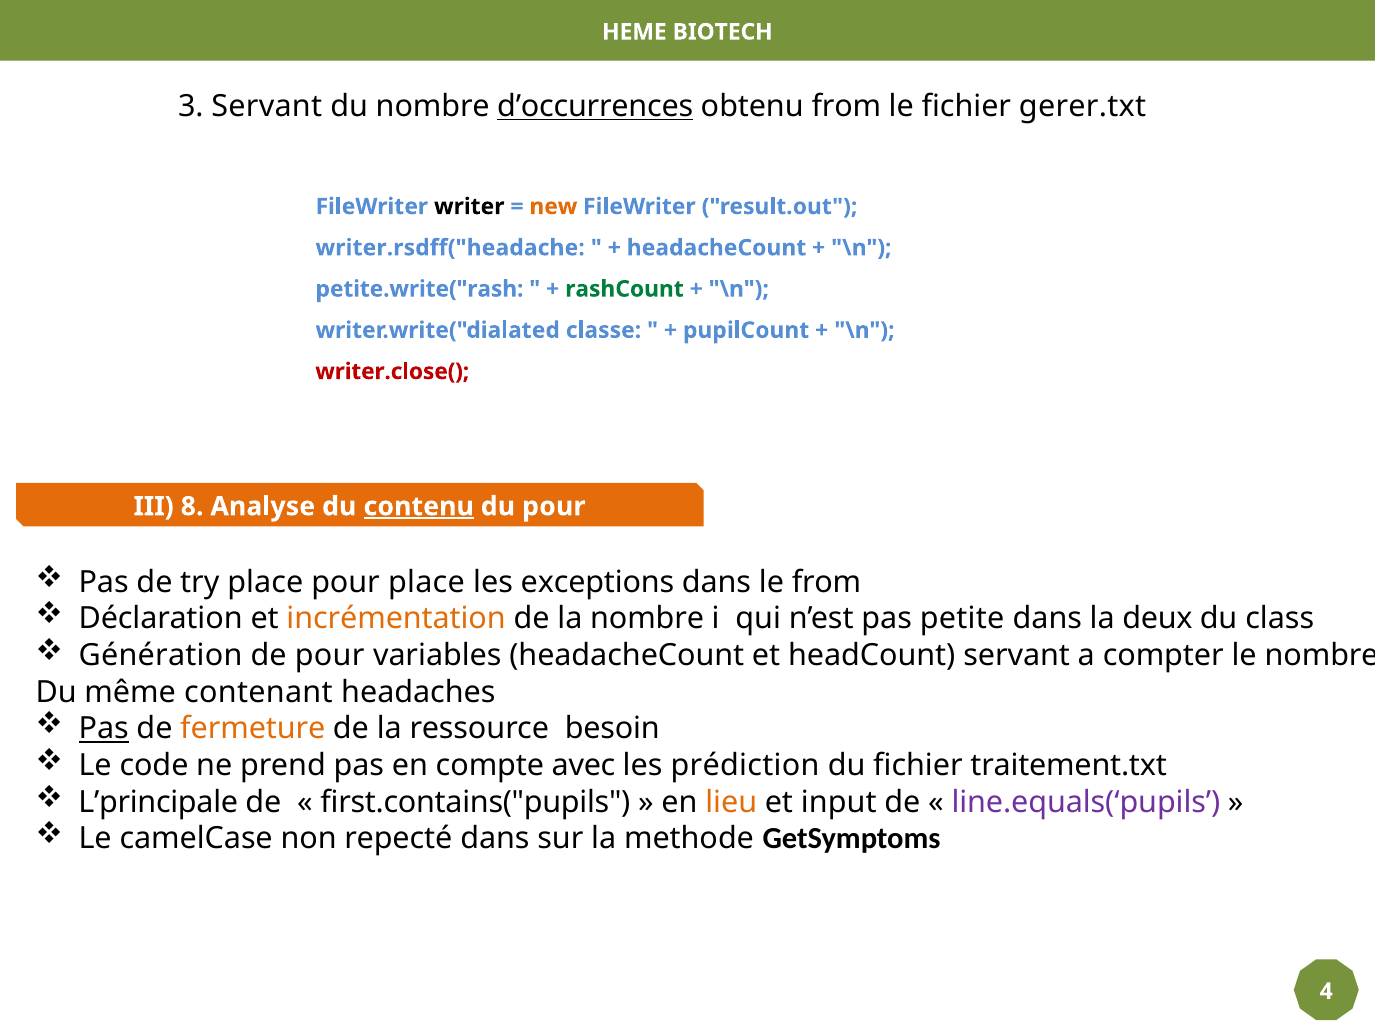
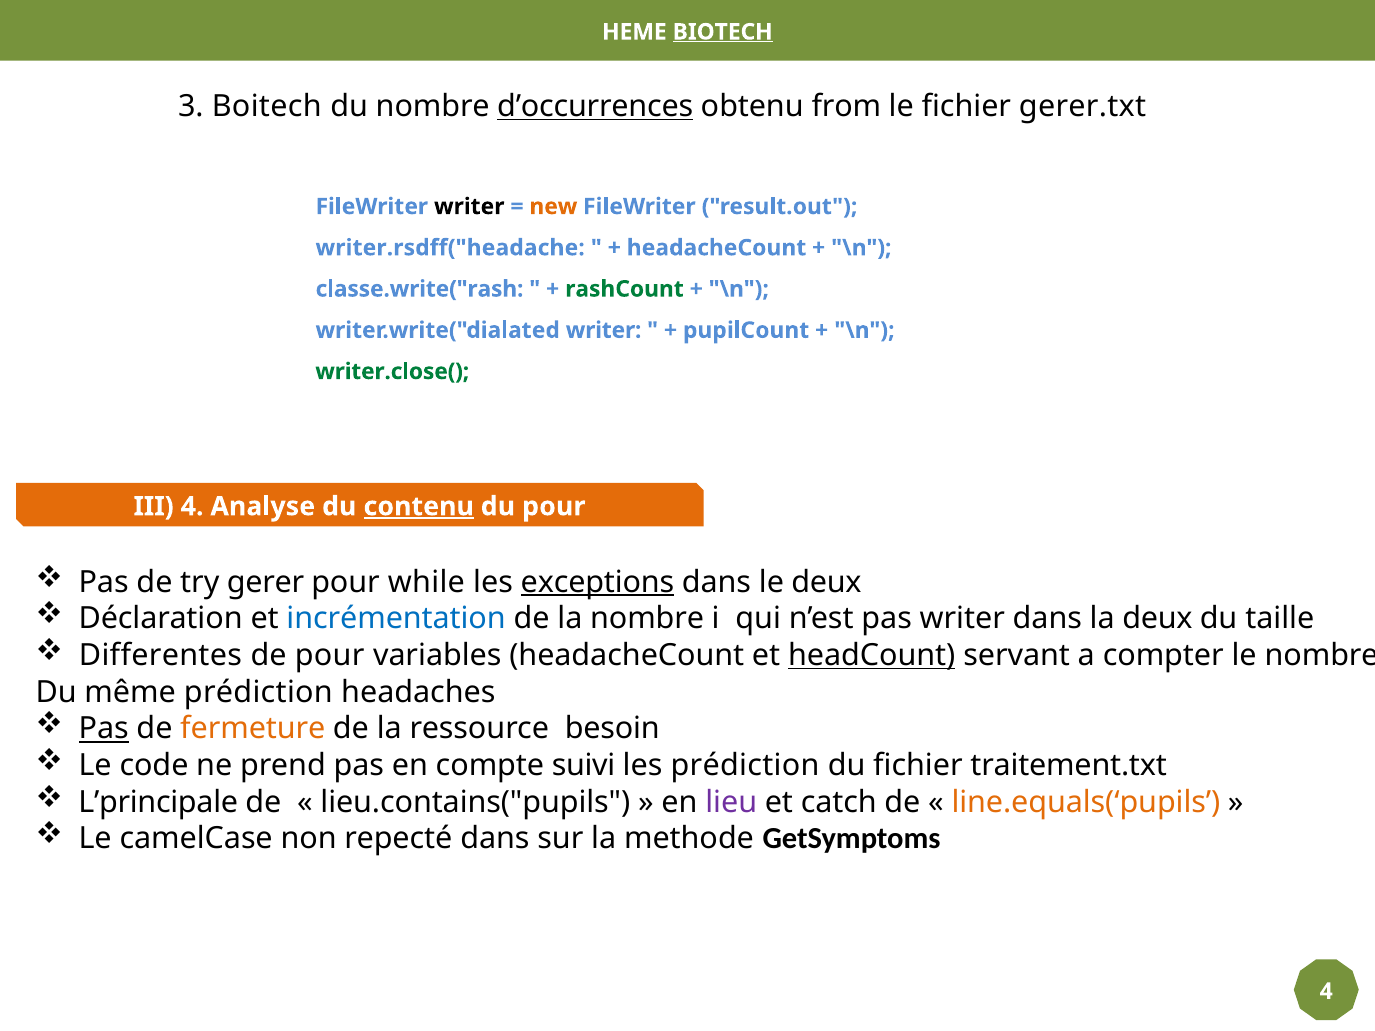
BIOTECH underline: none -> present
3 Servant: Servant -> Boitech
petite.write("rash: petite.write("rash -> classe.write("rash
writer.write("dialated classe: classe -> writer
writer.close( colour: red -> green
III 8: 8 -> 4
try place: place -> gerer
pour place: place -> while
exceptions underline: none -> present
le from: from -> deux
incrémentation colour: orange -> blue
pas petite: petite -> writer
class: class -> taille
Génération: Génération -> Differentes
headCount underline: none -> present
même contenant: contenant -> prédiction
avec: avec -> suivi
first.contains("pupils: first.contains("pupils -> lieu.contains("pupils
lieu colour: orange -> purple
input: input -> catch
line.equals(‘pupils colour: purple -> orange
